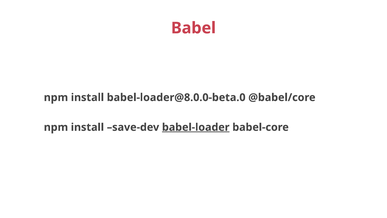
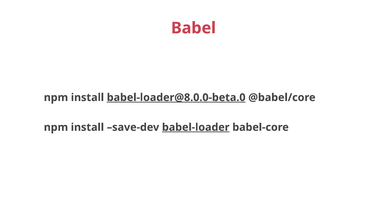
babel-loader@8.0.0-beta.0 underline: none -> present
